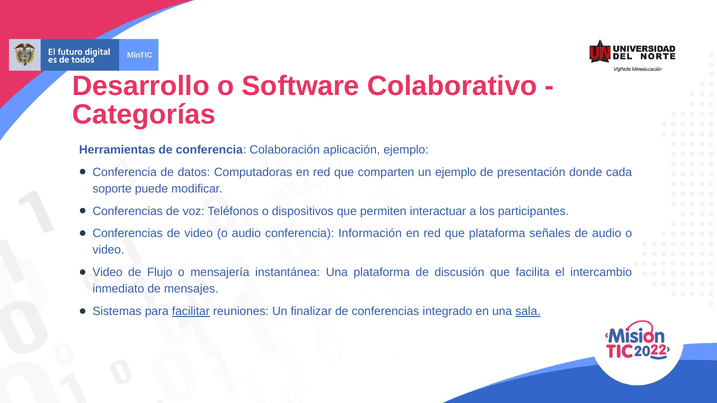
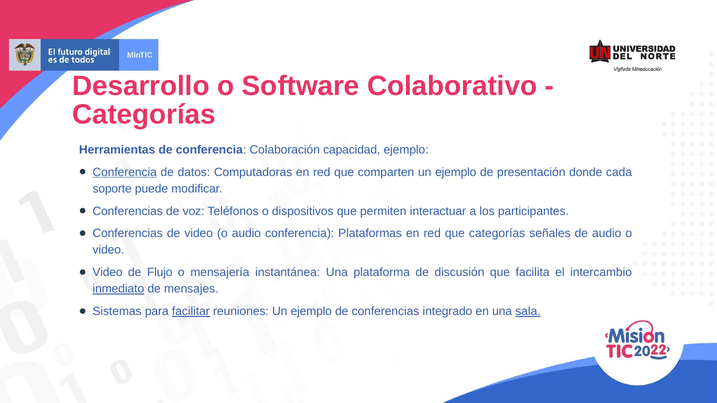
aplicación: aplicación -> capacidad
Conferencia at (125, 172) underline: none -> present
Información: Información -> Plataformas
que plataforma: plataforma -> categorías
inmediato underline: none -> present
reuniones Un finalizar: finalizar -> ejemplo
